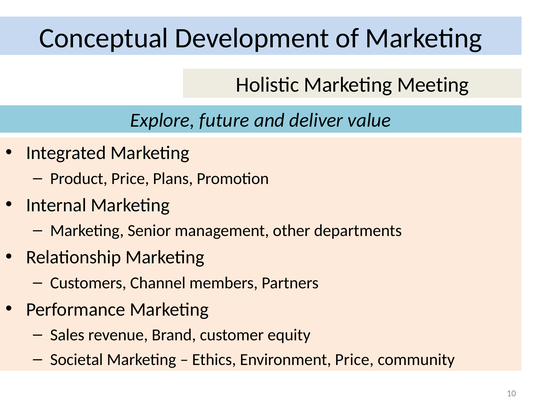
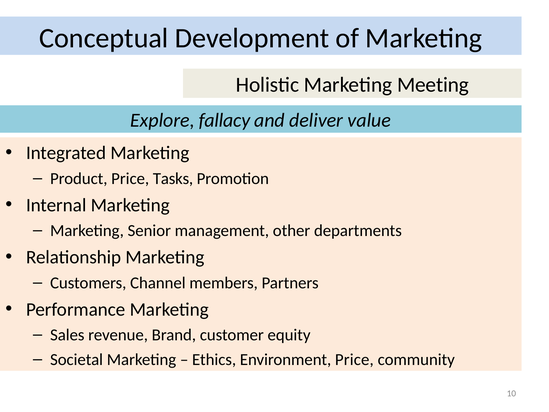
future: future -> fallacy
Plans: Plans -> Tasks
